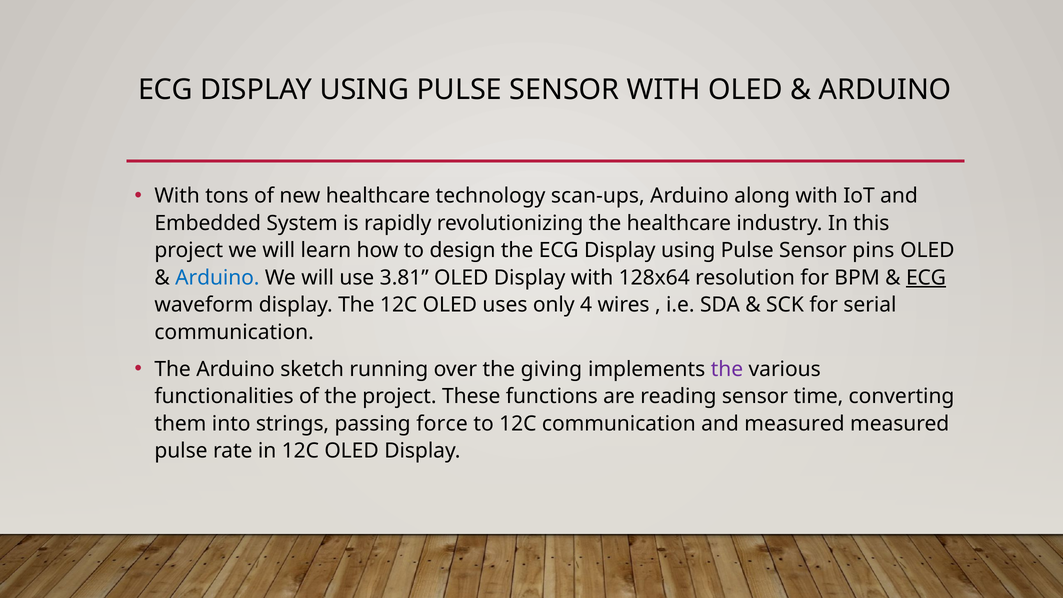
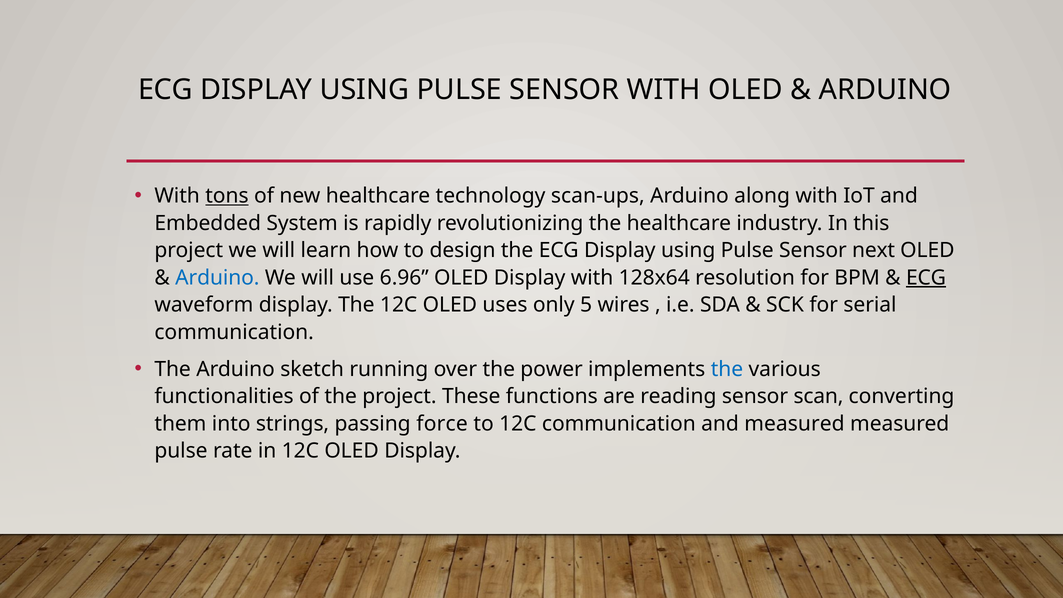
tons underline: none -> present
pins: pins -> next
3.81: 3.81 -> 6.96
4: 4 -> 5
giving: giving -> power
the at (727, 369) colour: purple -> blue
time: time -> scan
